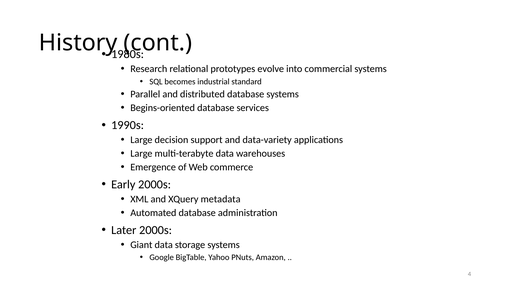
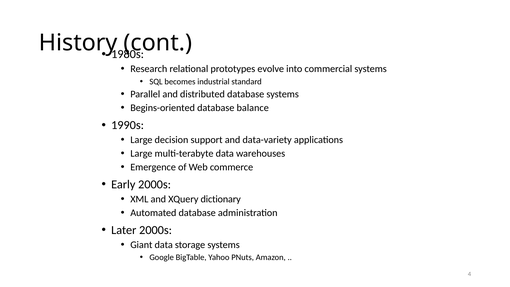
services: services -> balance
metadata: metadata -> dictionary
